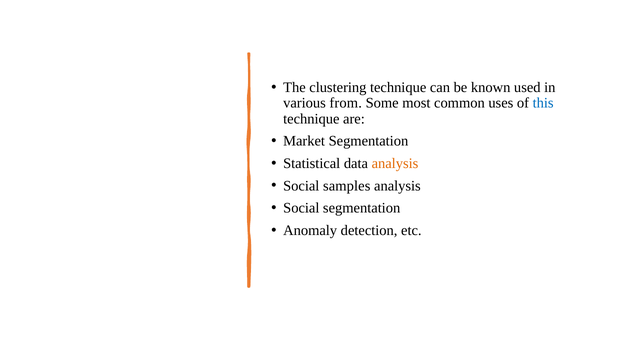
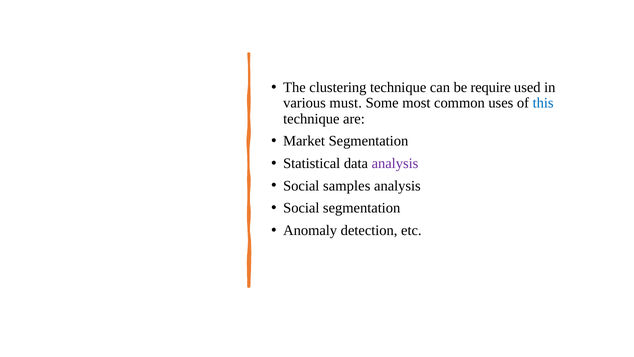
known: known -> require
from: from -> must
analysis at (395, 163) colour: orange -> purple
